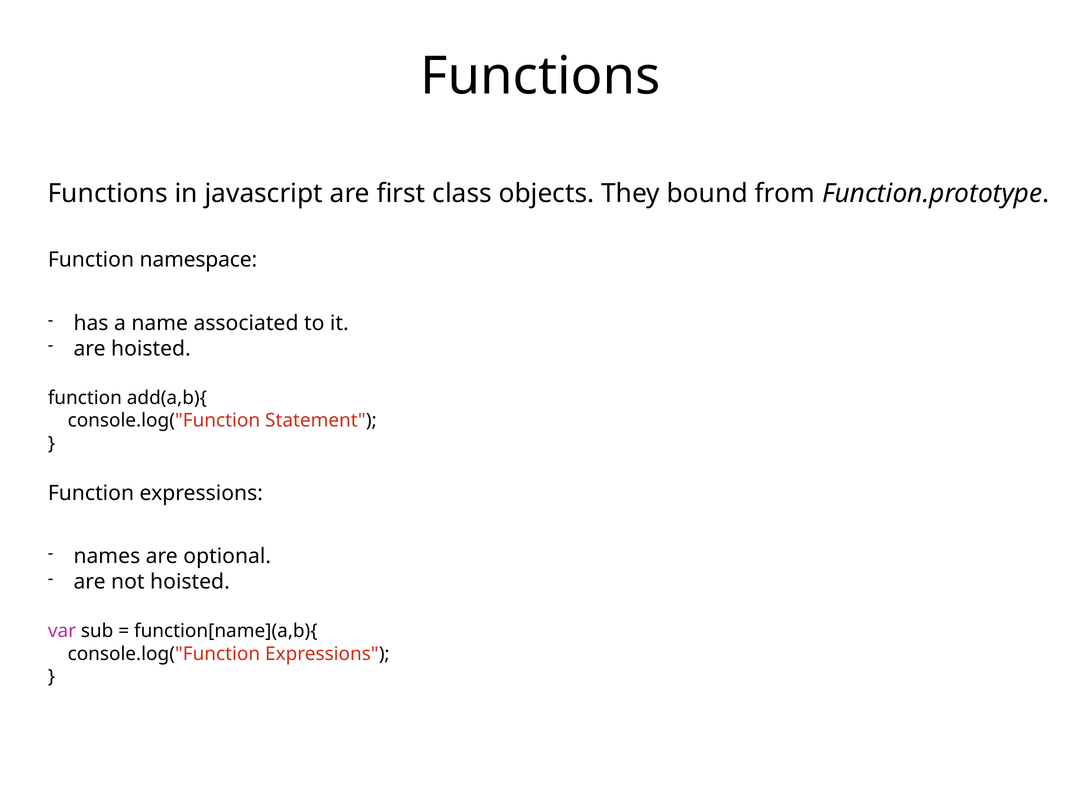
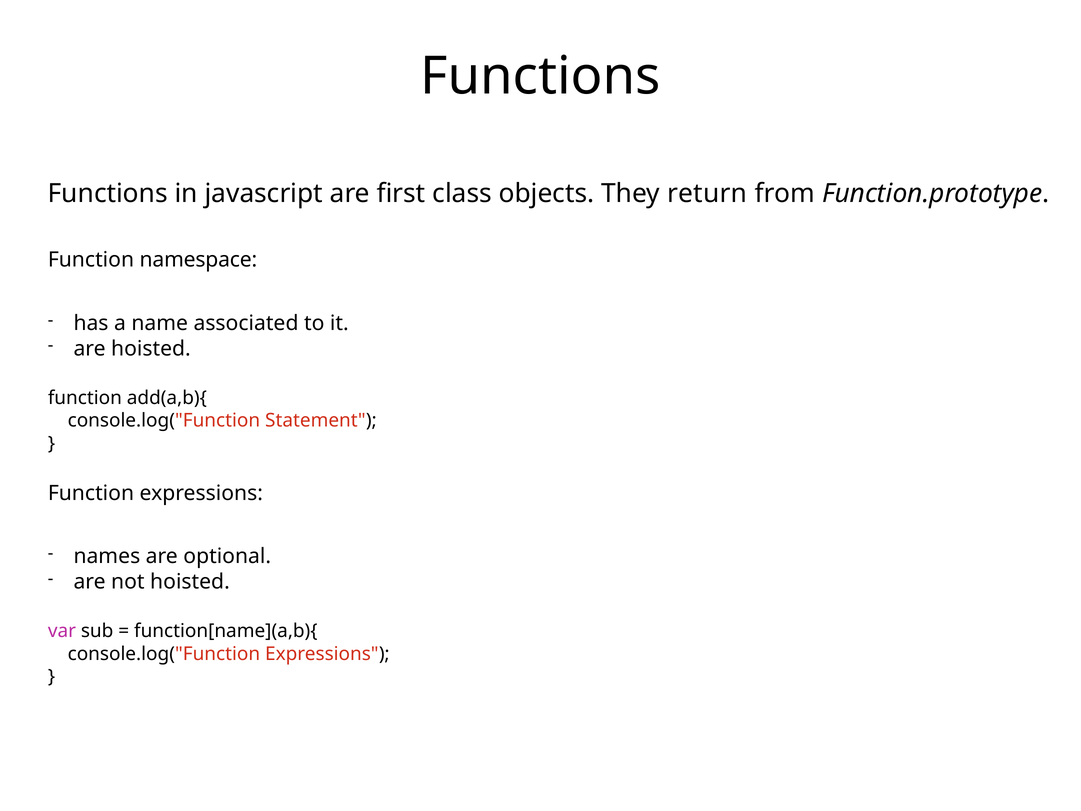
bound: bound -> return
